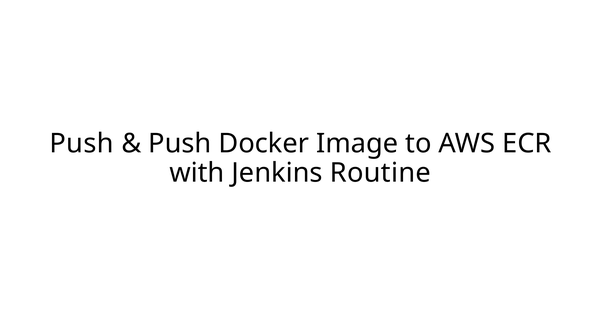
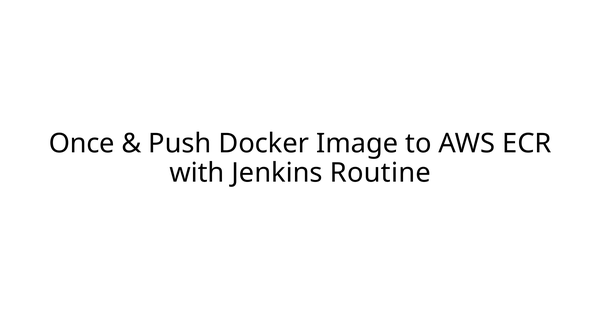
Push at (82, 144): Push -> Once
